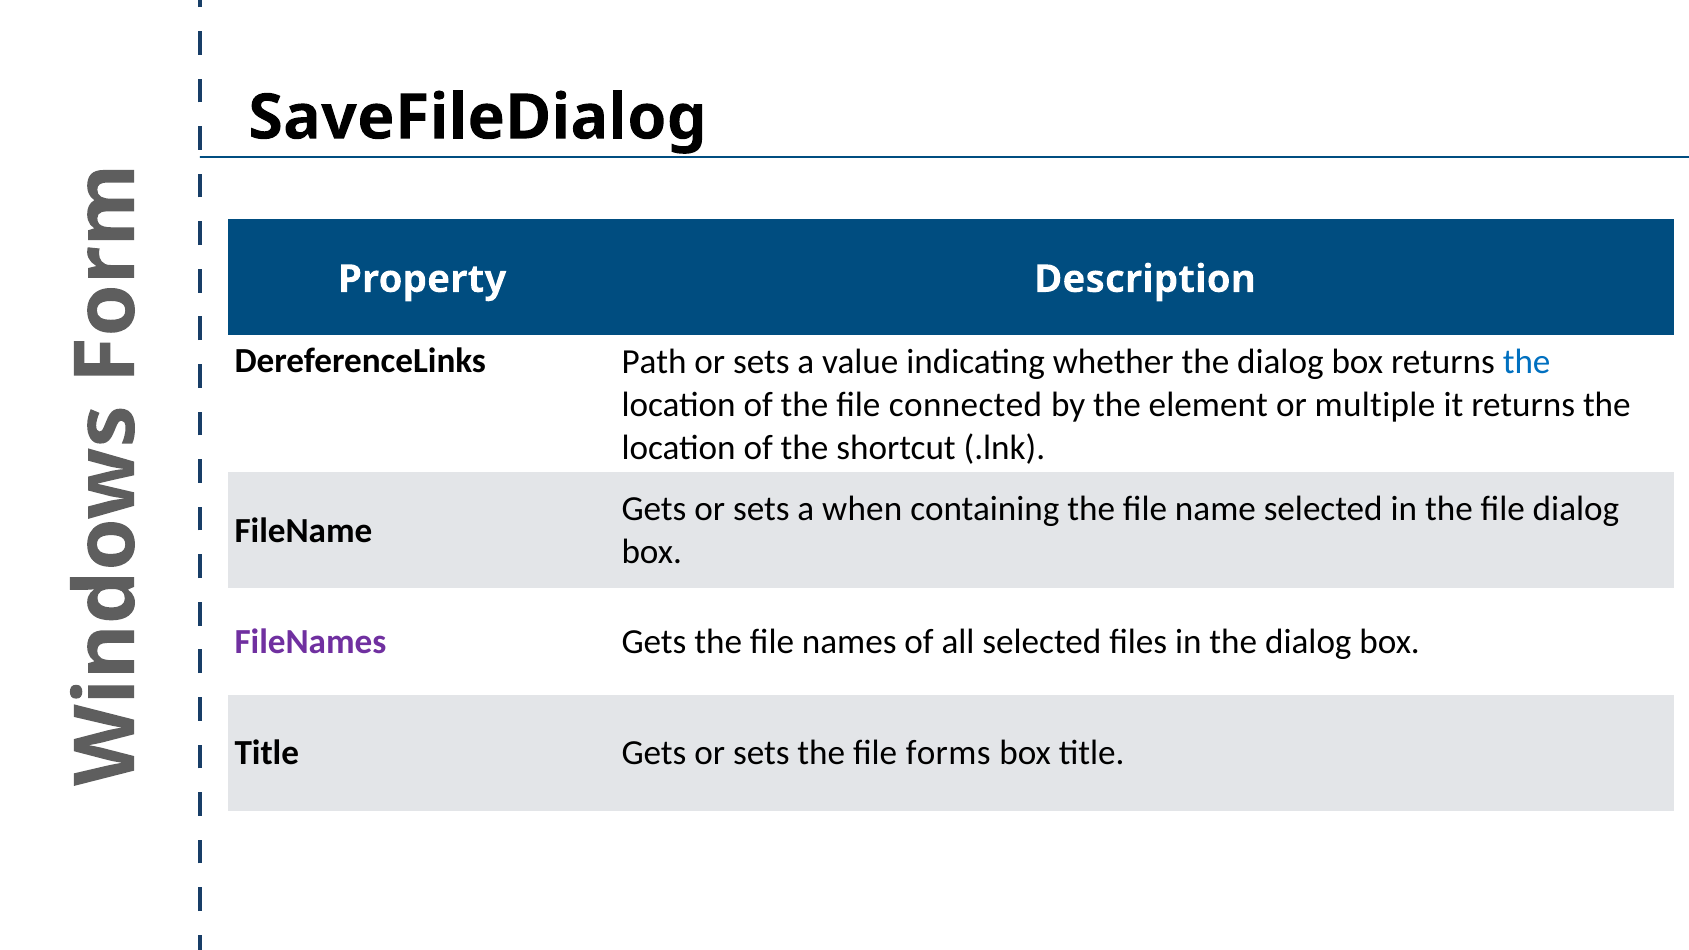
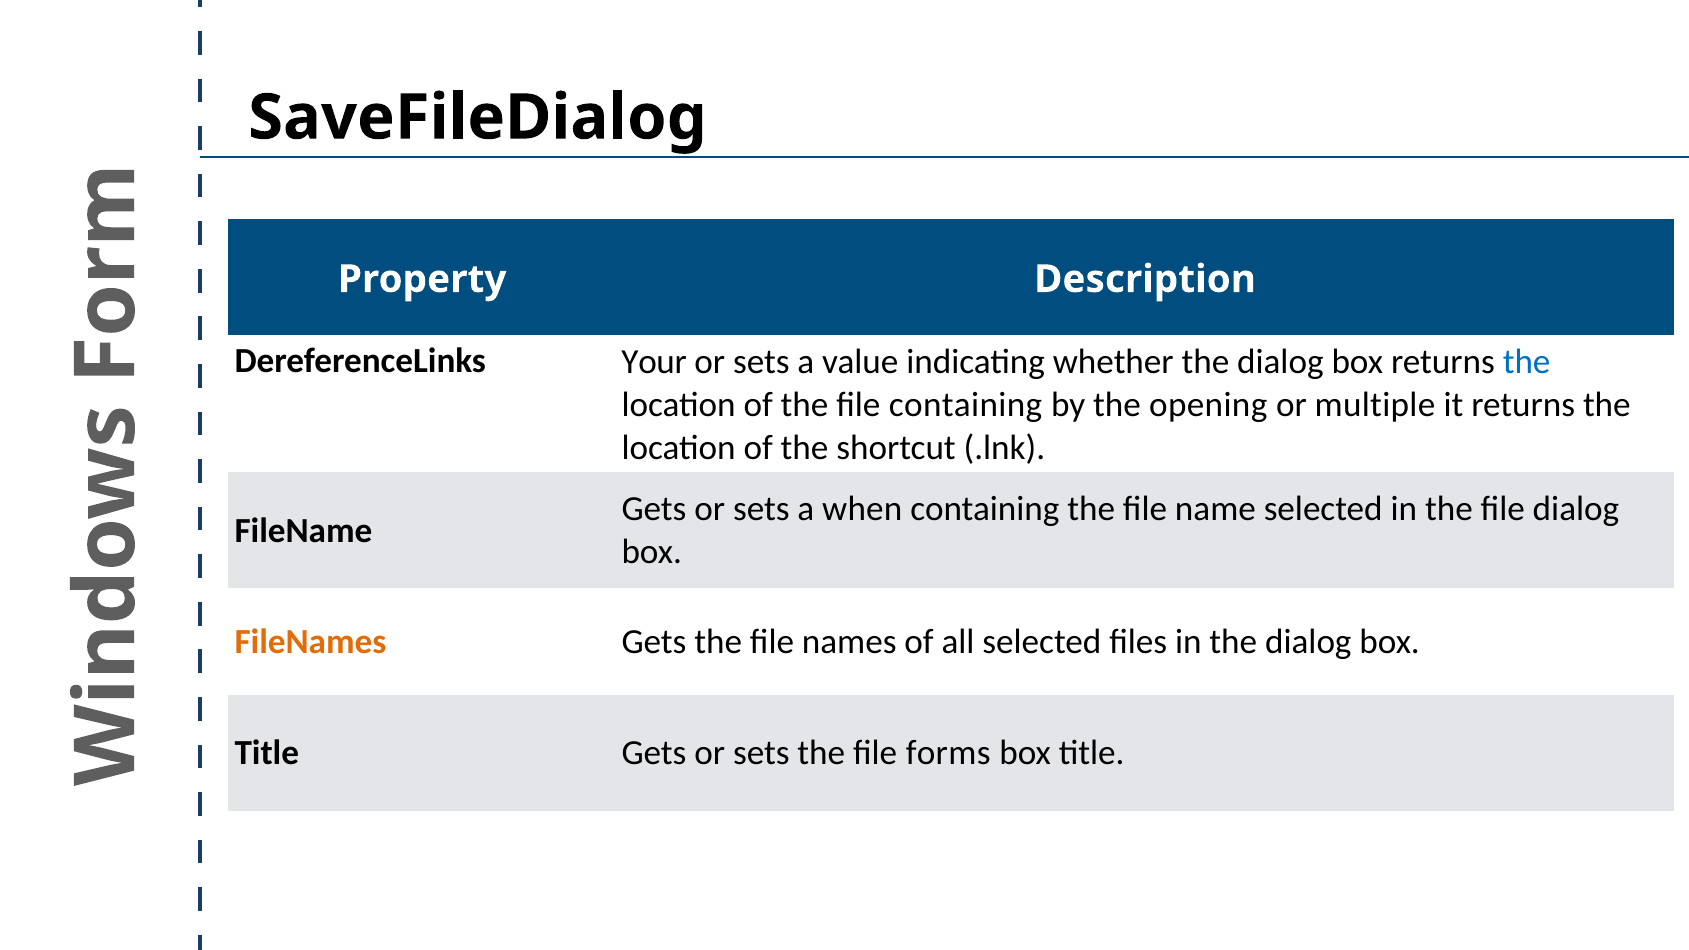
Path: Path -> Your
file connected: connected -> containing
element: element -> opening
FileNames colour: purple -> orange
